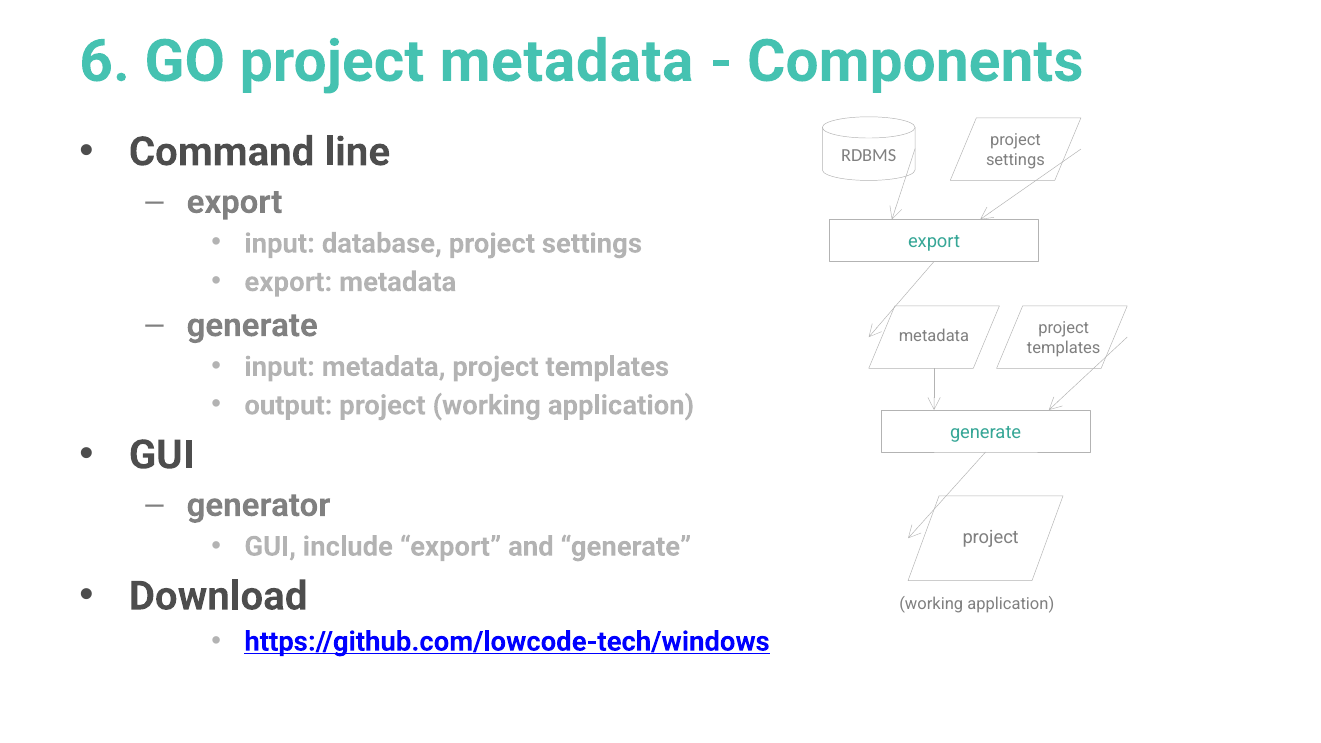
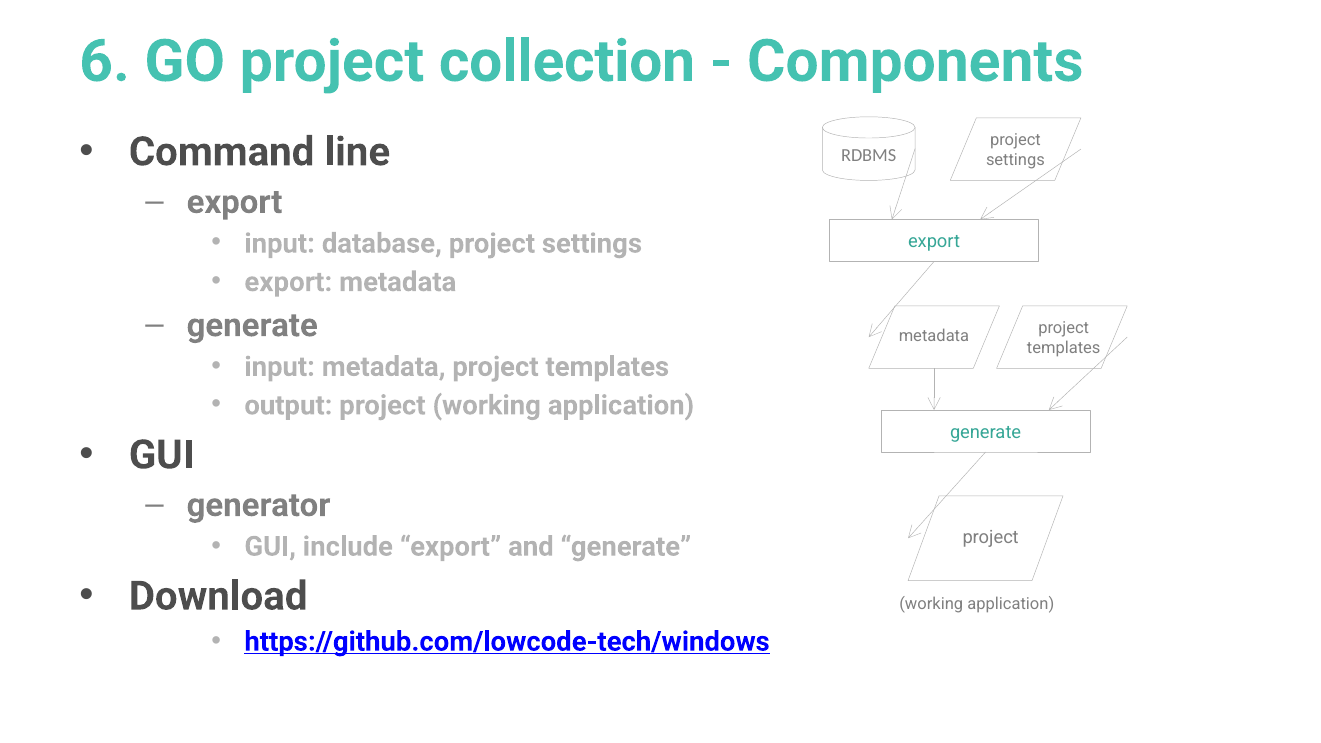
project metadata: metadata -> collection
